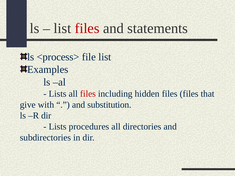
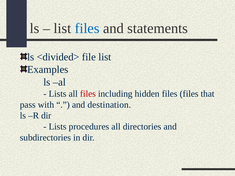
files at (87, 28) colour: red -> blue
<process>: <process> -> <divided>
give: give -> pass
substitution: substitution -> destination
